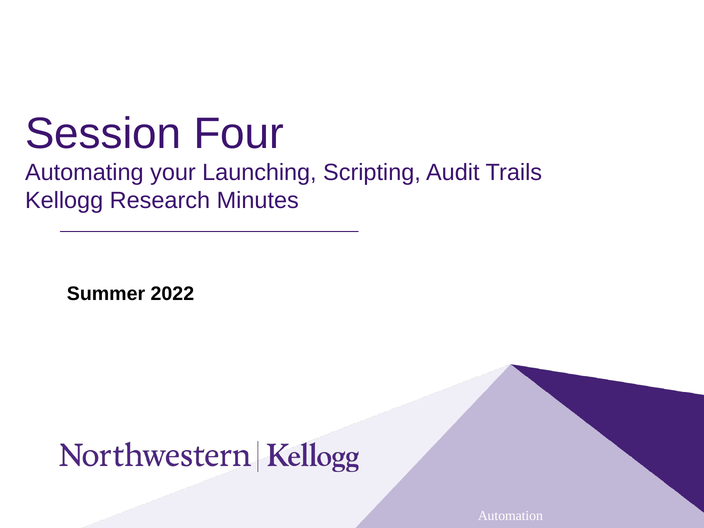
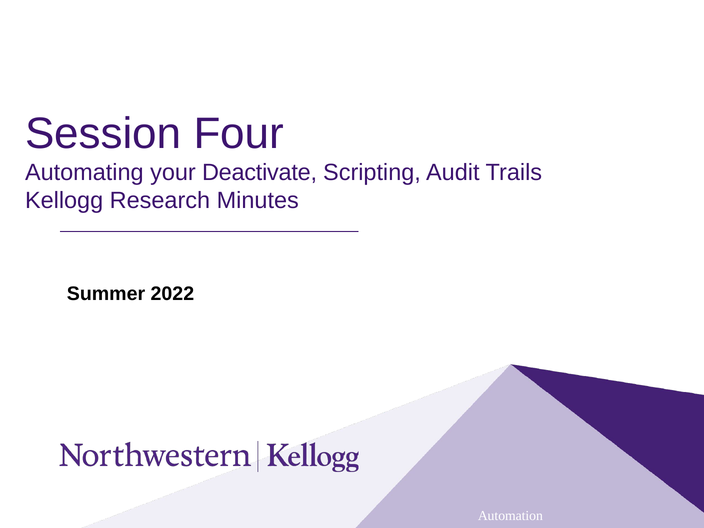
Launching: Launching -> Deactivate
